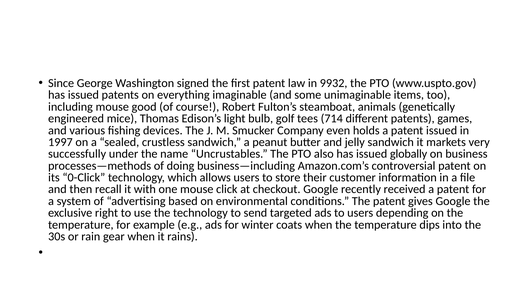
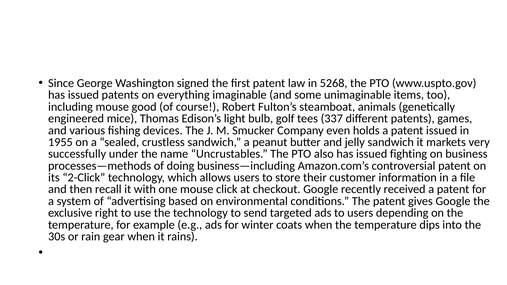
9932: 9932 -> 5268
714: 714 -> 337
1997: 1997 -> 1955
globally: globally -> fighting
0-Click: 0-Click -> 2-Click
